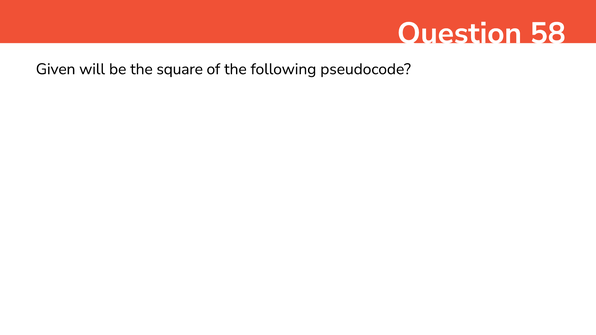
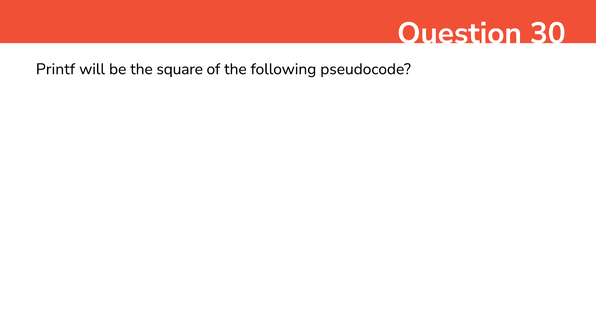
58: 58 -> 30
Given: Given -> Printf
